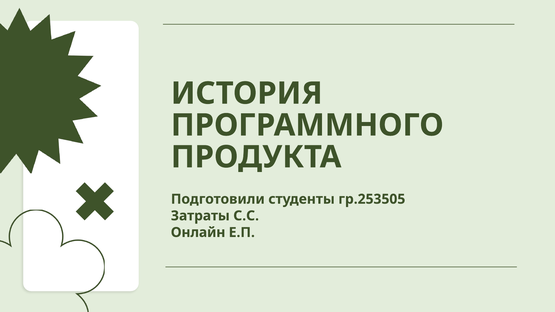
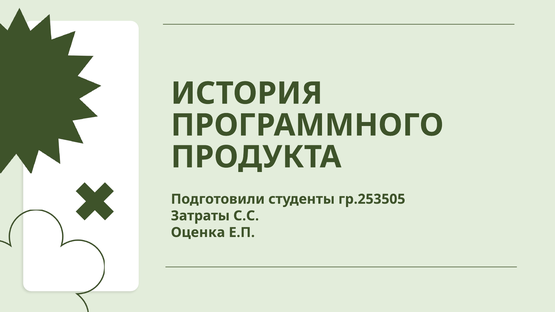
Онлайн: Онлайн -> Оценка
